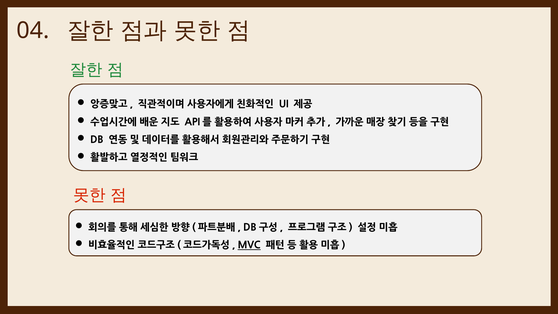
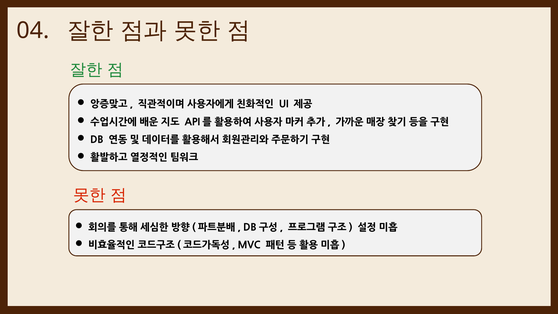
MVC underline: present -> none
